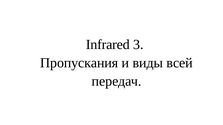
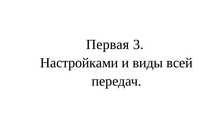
Infrared: Infrared -> Первая
Пропускания: Пропускания -> Настройками
